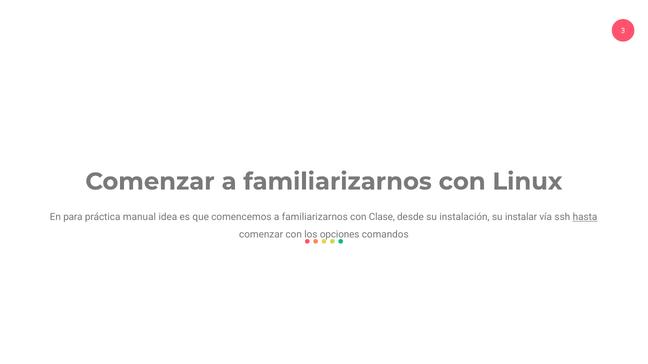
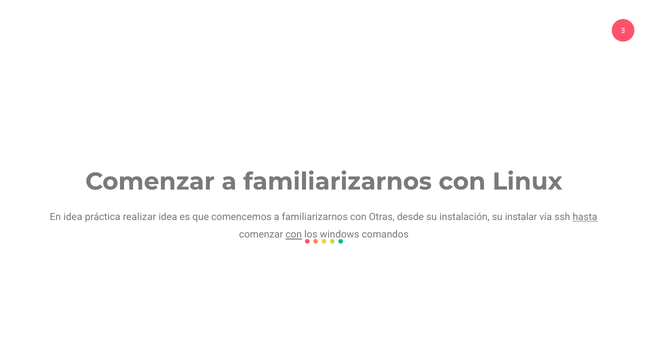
En para: para -> idea
manual: manual -> realizar
Clase: Clase -> Otras
con at (294, 235) underline: none -> present
opciones: opciones -> windows
